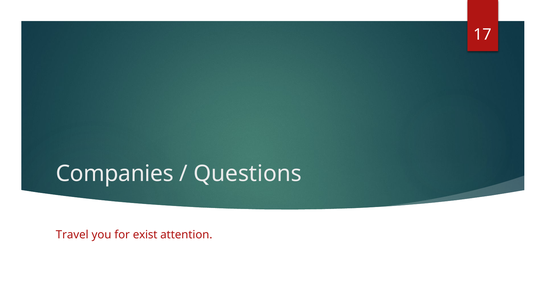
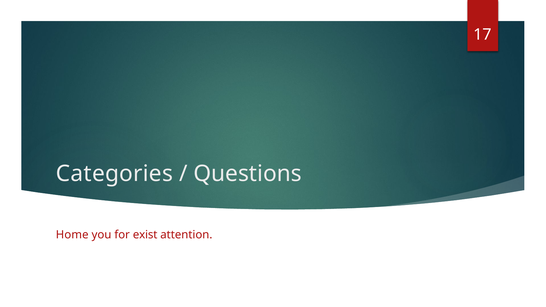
Companies: Companies -> Categories
Travel: Travel -> Home
